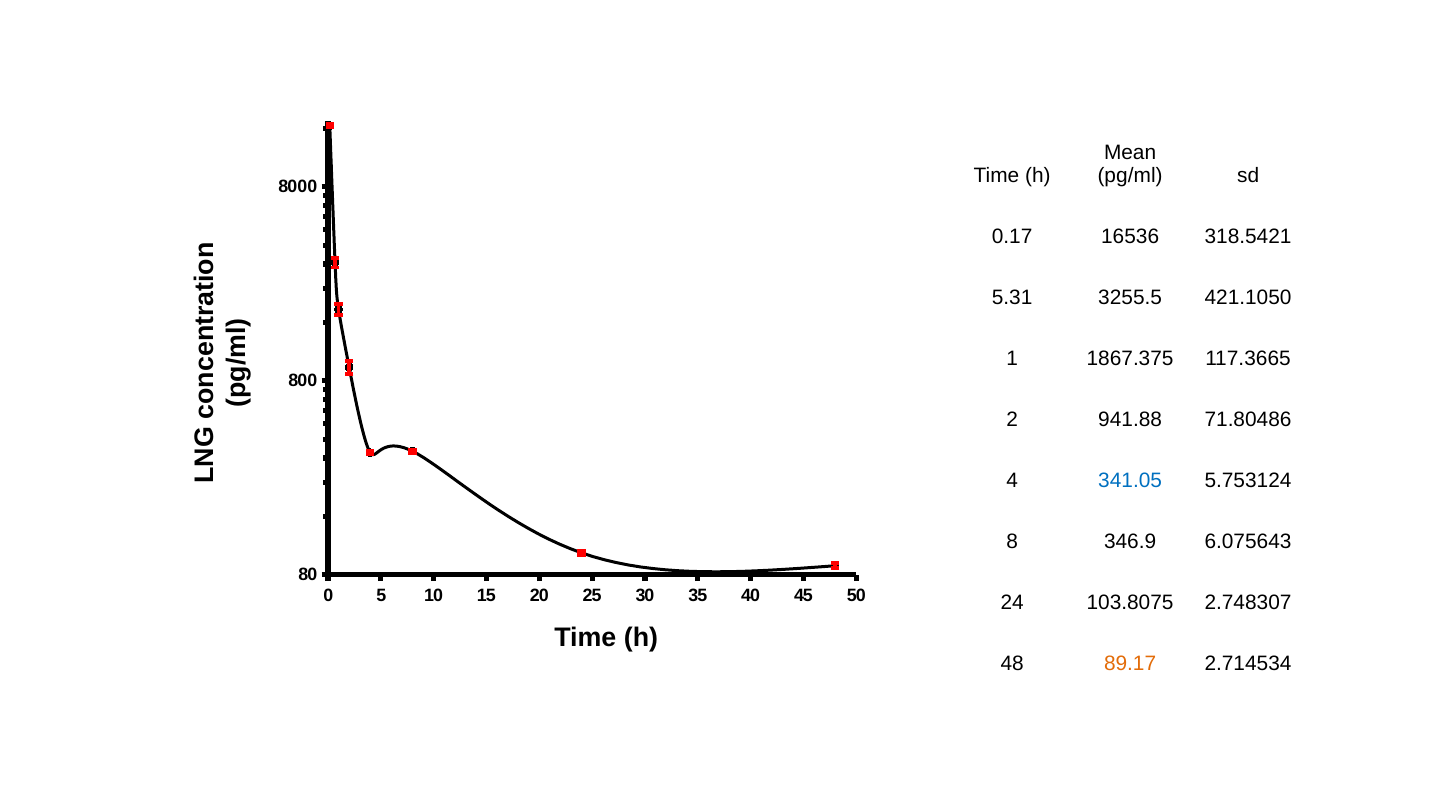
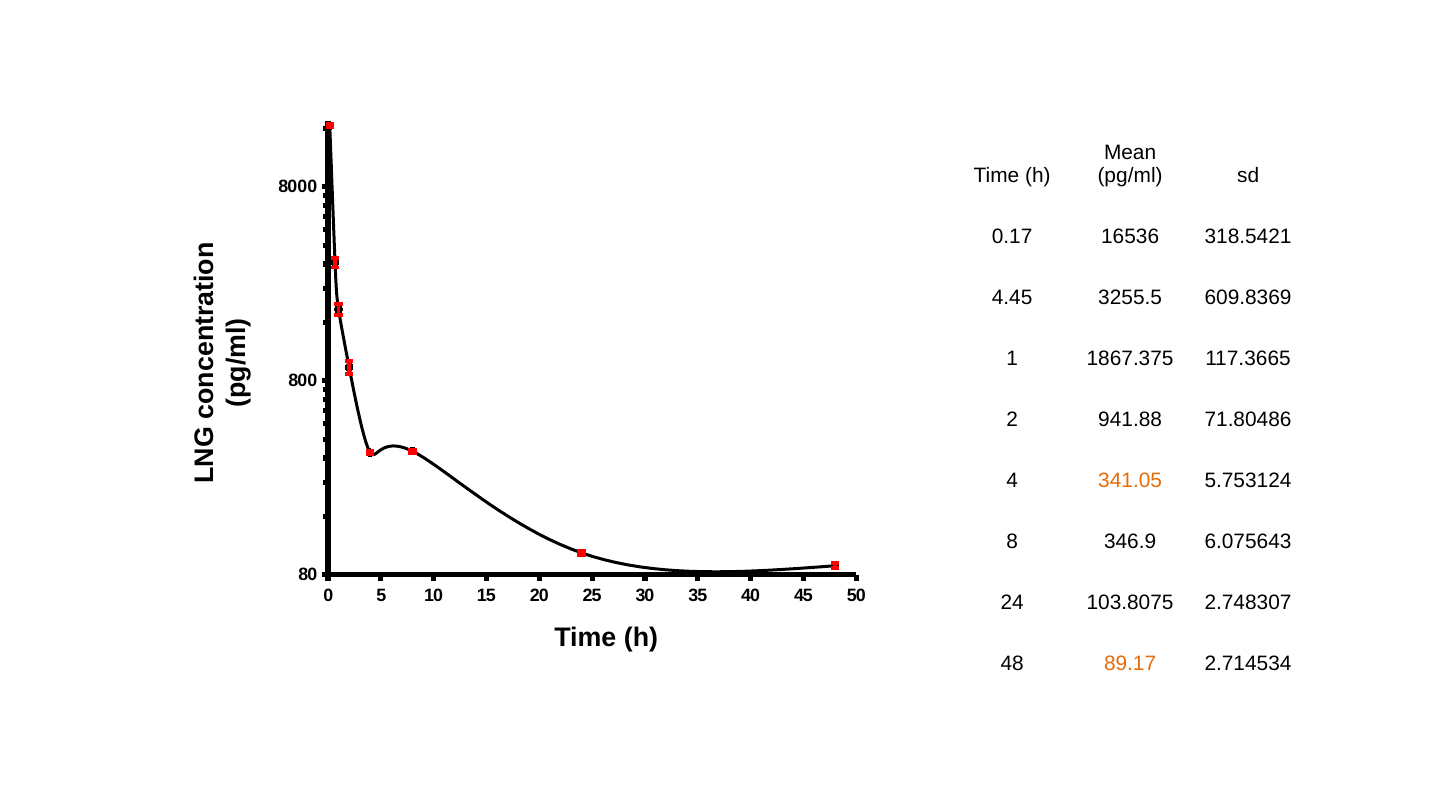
5.31: 5.31 -> 4.45
421.1050: 421.1050 -> 609.8369
341.05 colour: blue -> orange
